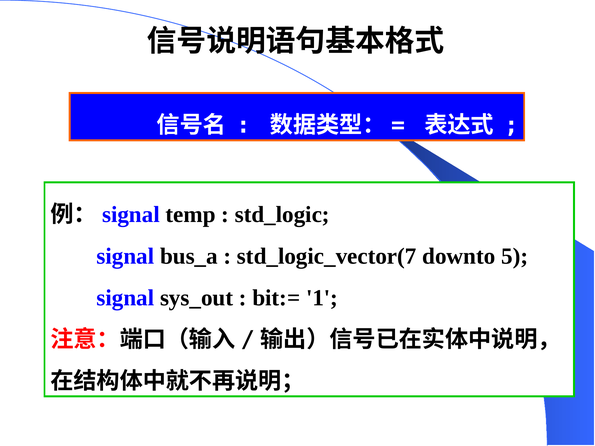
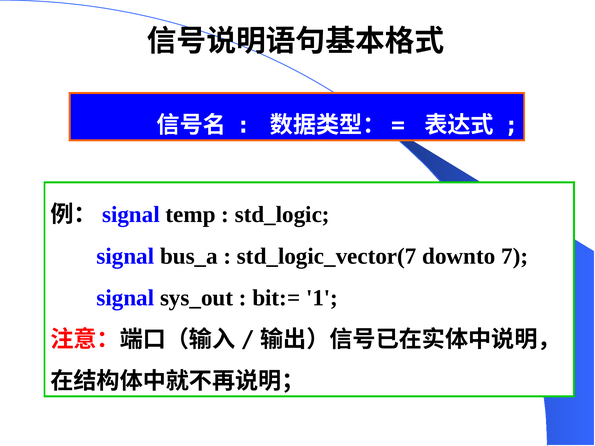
5: 5 -> 7
